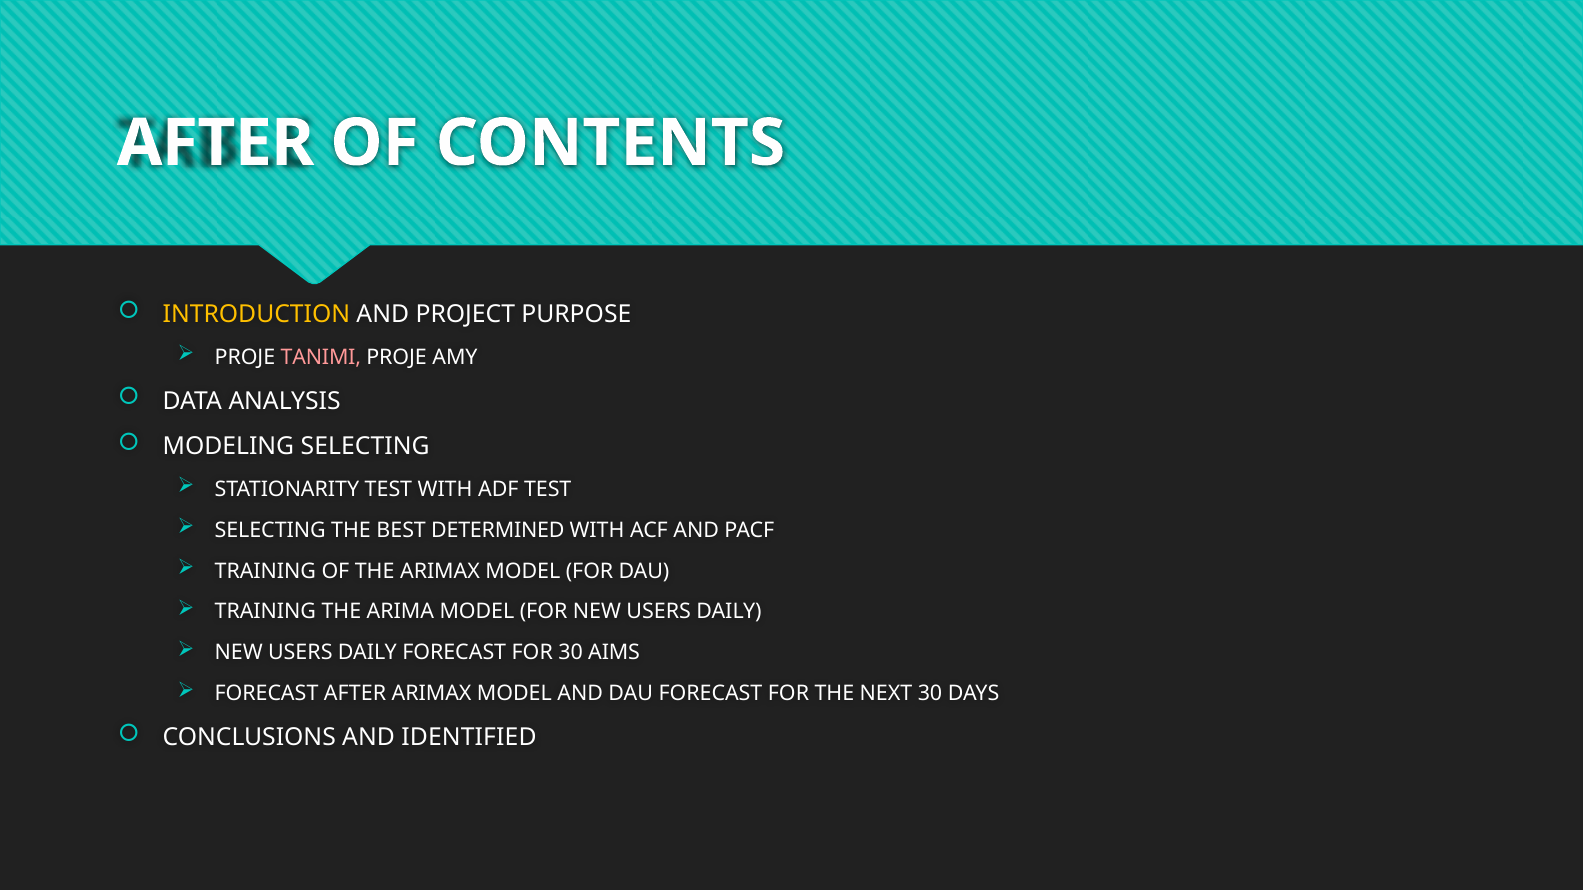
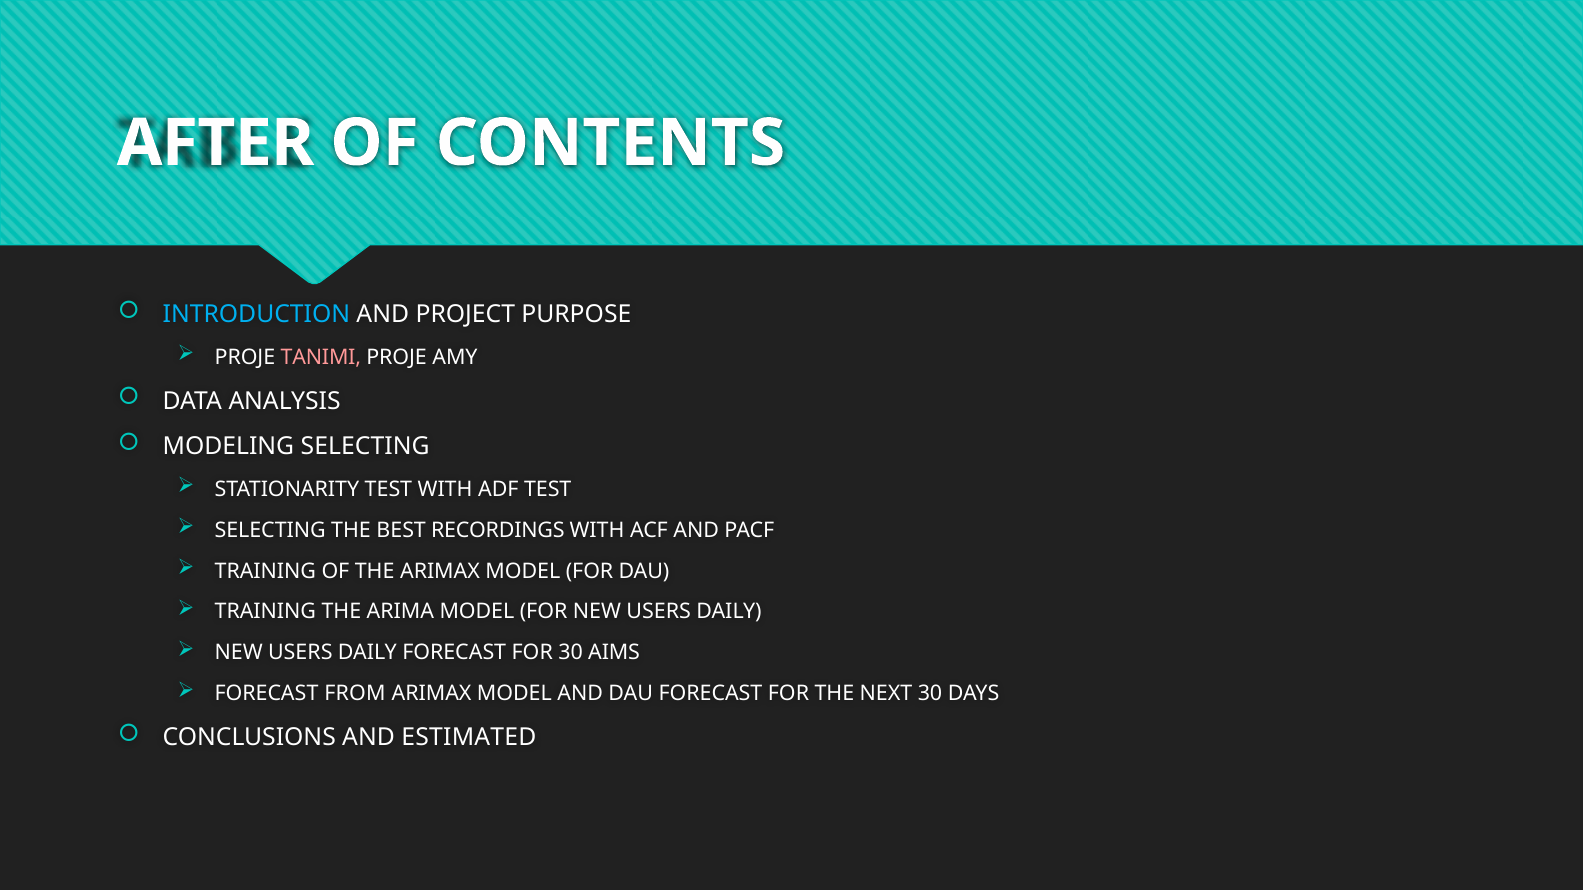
INTRODUCTION colour: yellow -> light blue
DETERMINED: DETERMINED -> RECORDINGS
FORECAST AFTER: AFTER -> FROM
IDENTIFIED: IDENTIFIED -> ESTIMATED
